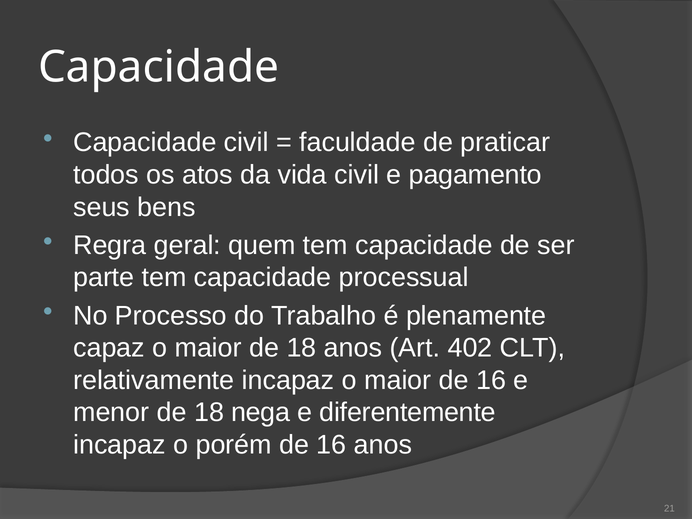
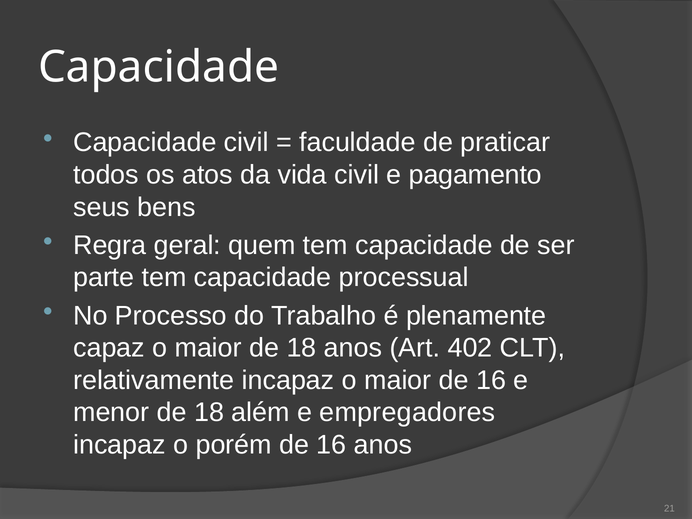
nega: nega -> além
diferentemente: diferentemente -> empregadores
